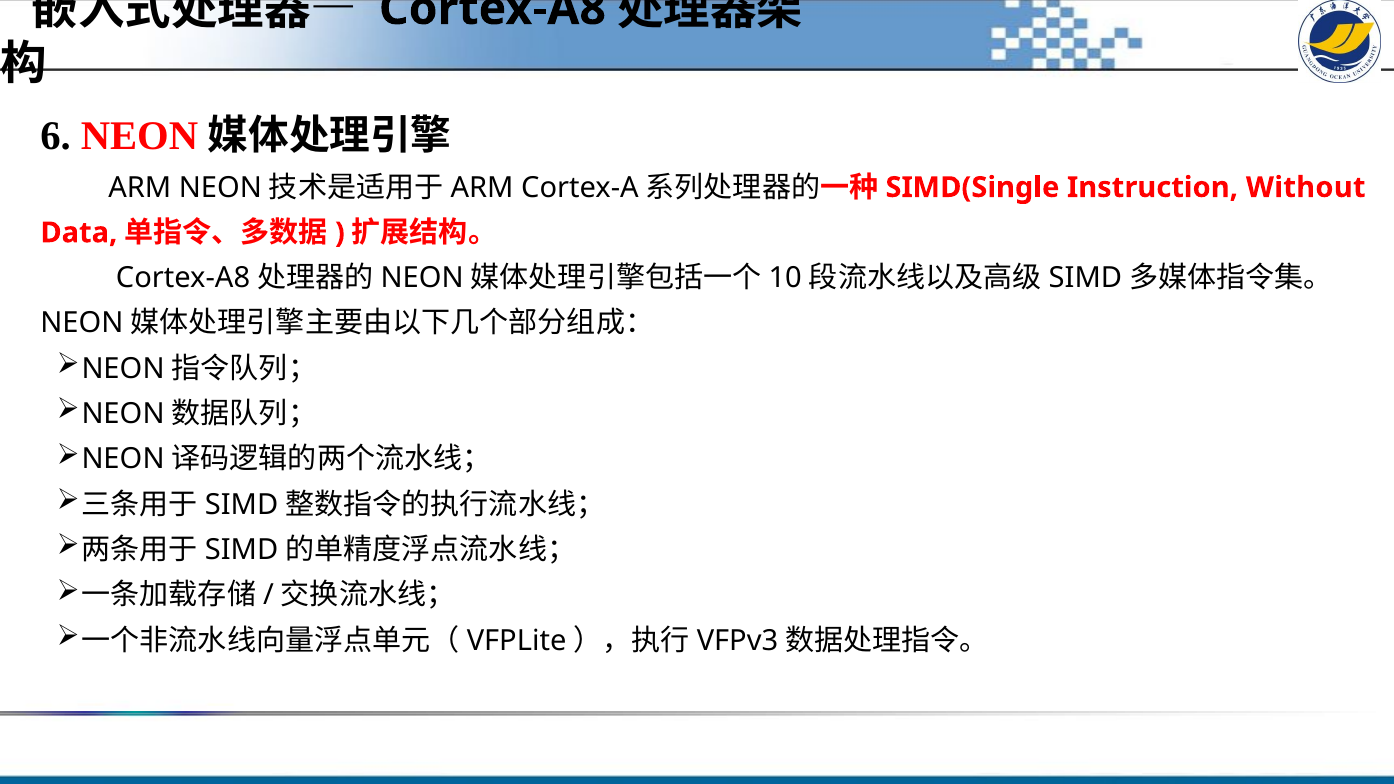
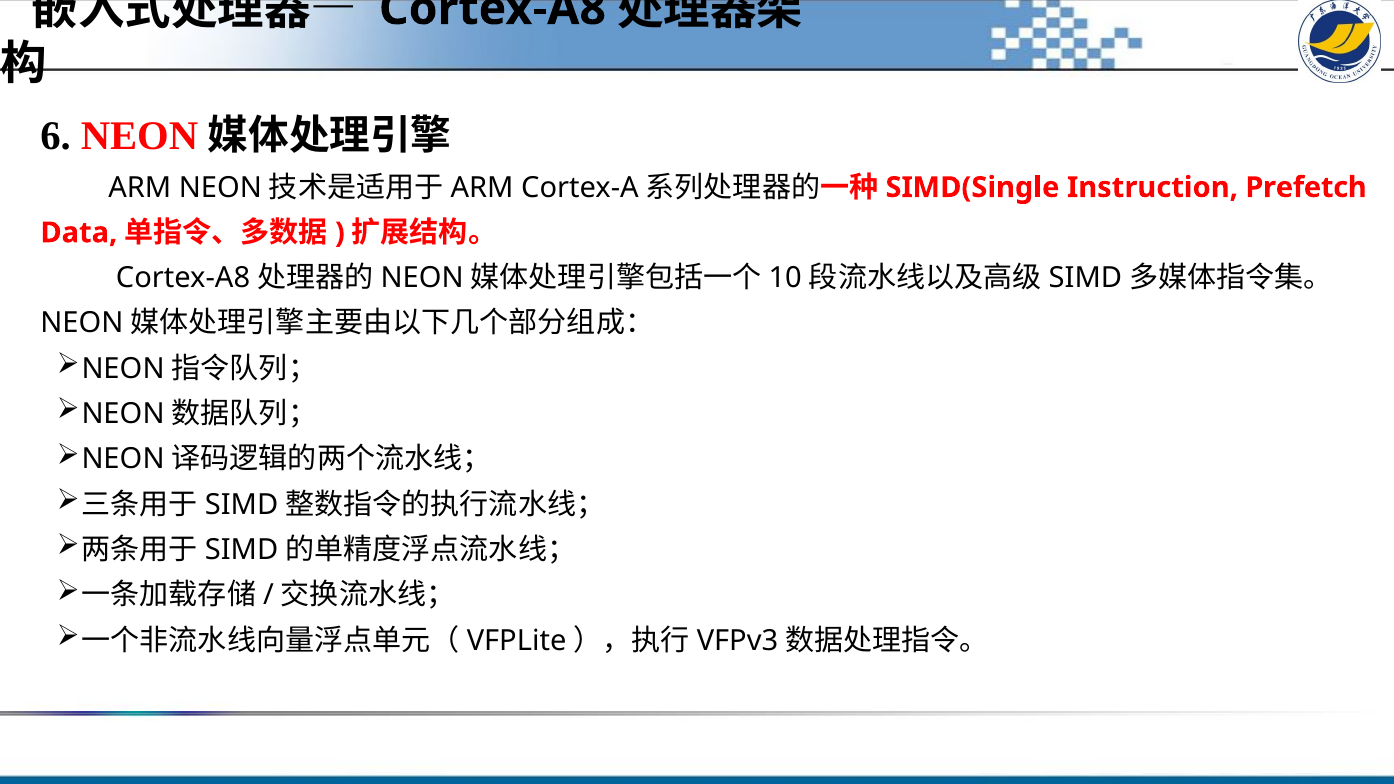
Without: Without -> Prefetch
